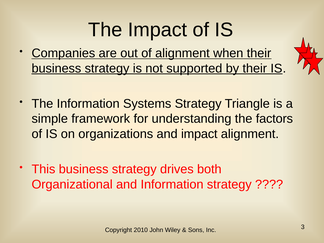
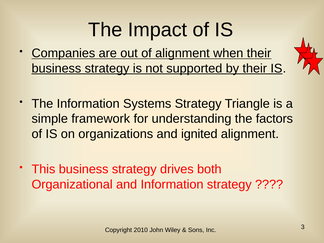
and impact: impact -> ignited
